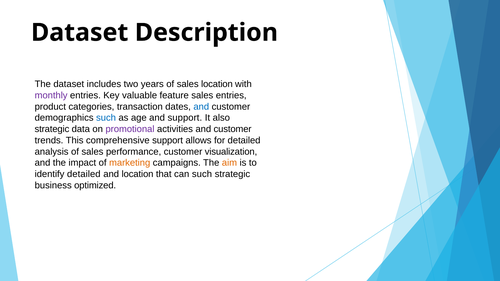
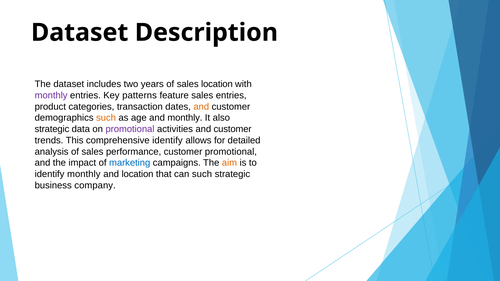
valuable: valuable -> patterns
and at (201, 107) colour: blue -> orange
such at (106, 118) colour: blue -> orange
and support: support -> monthly
comprehensive support: support -> identify
customer visualization: visualization -> promotional
marketing colour: orange -> blue
identify detailed: detailed -> monthly
optimized: optimized -> company
